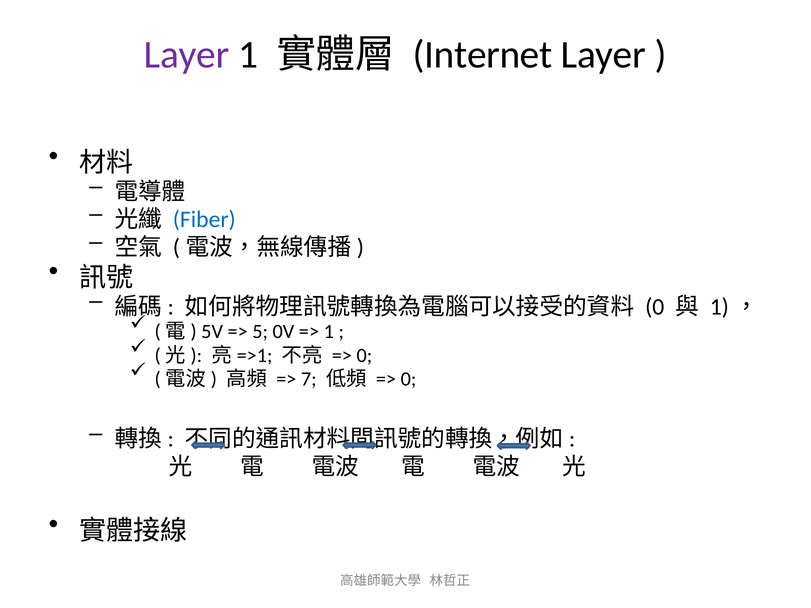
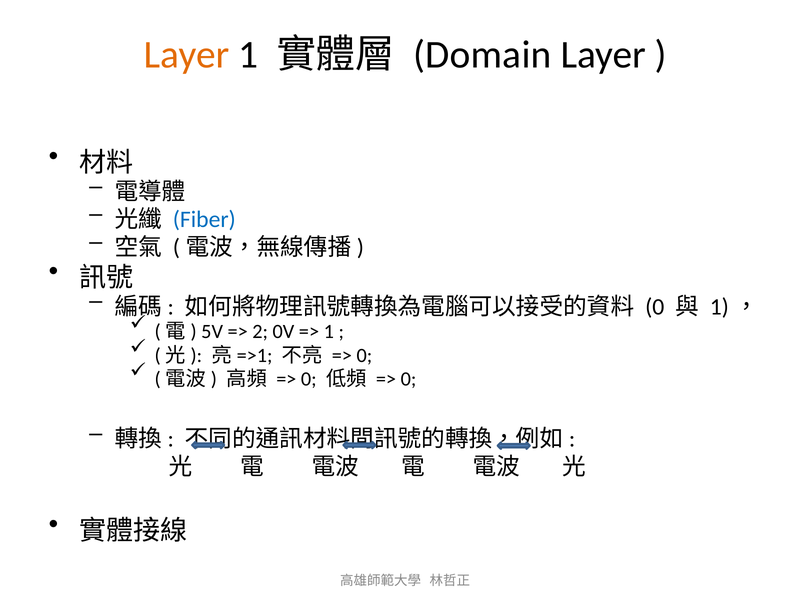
Layer at (187, 55) colour: purple -> orange
Internet: Internet -> Domain
5: 5 -> 2
7 at (309, 379): 7 -> 0
